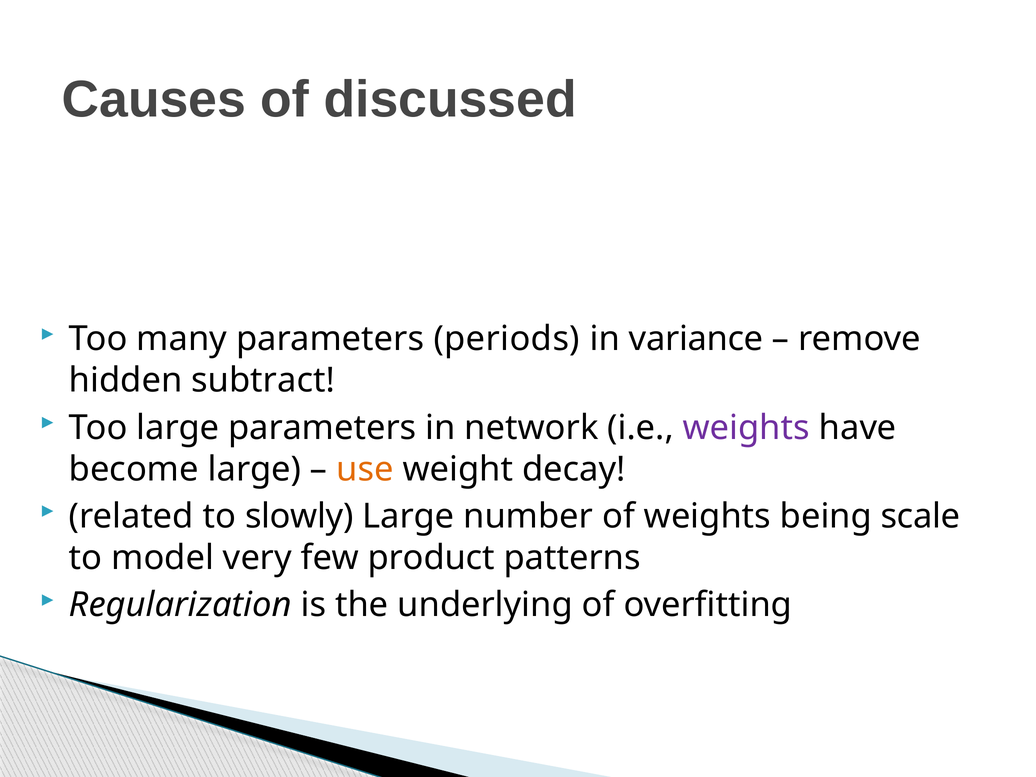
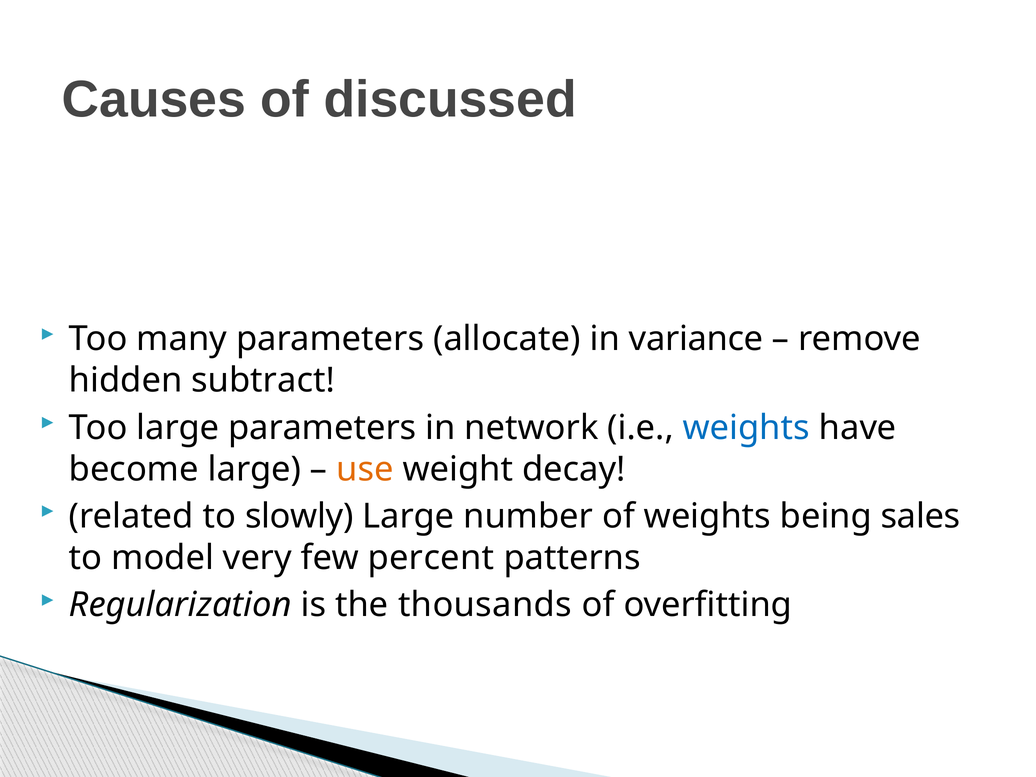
periods: periods -> allocate
weights at (746, 428) colour: purple -> blue
scale: scale -> sales
product: product -> percent
underlying: underlying -> thousands
